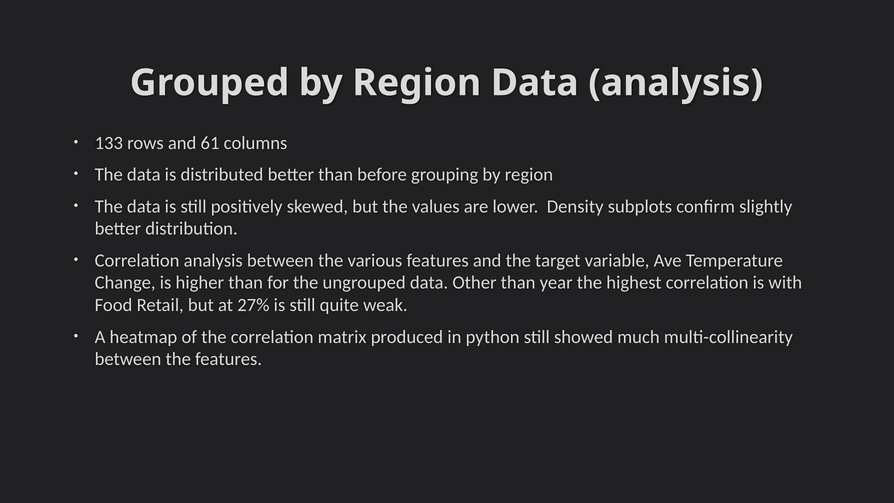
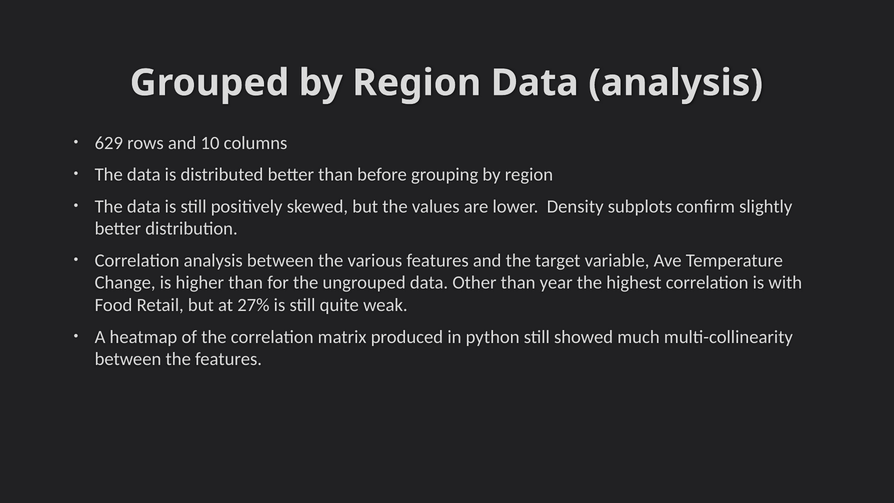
133: 133 -> 629
61: 61 -> 10
